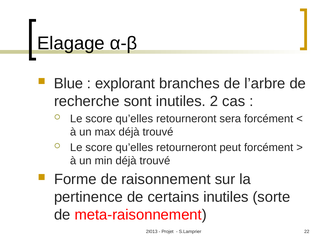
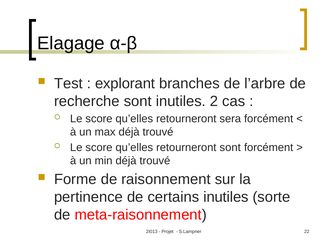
Blue: Blue -> Test
retourneront peut: peut -> sont
